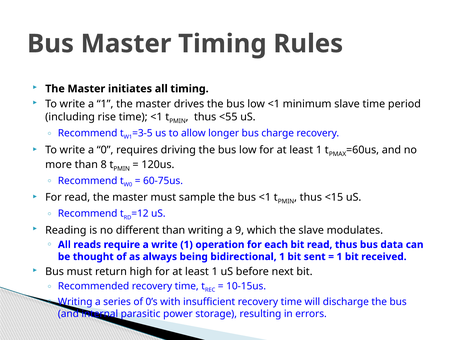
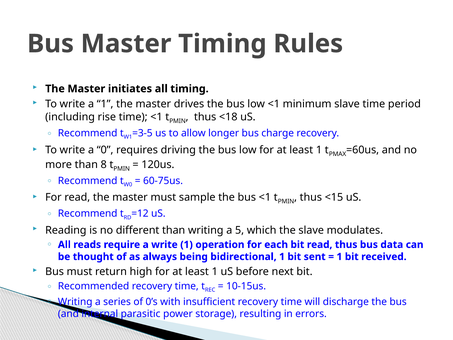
<55: <55 -> <18
9: 9 -> 5
